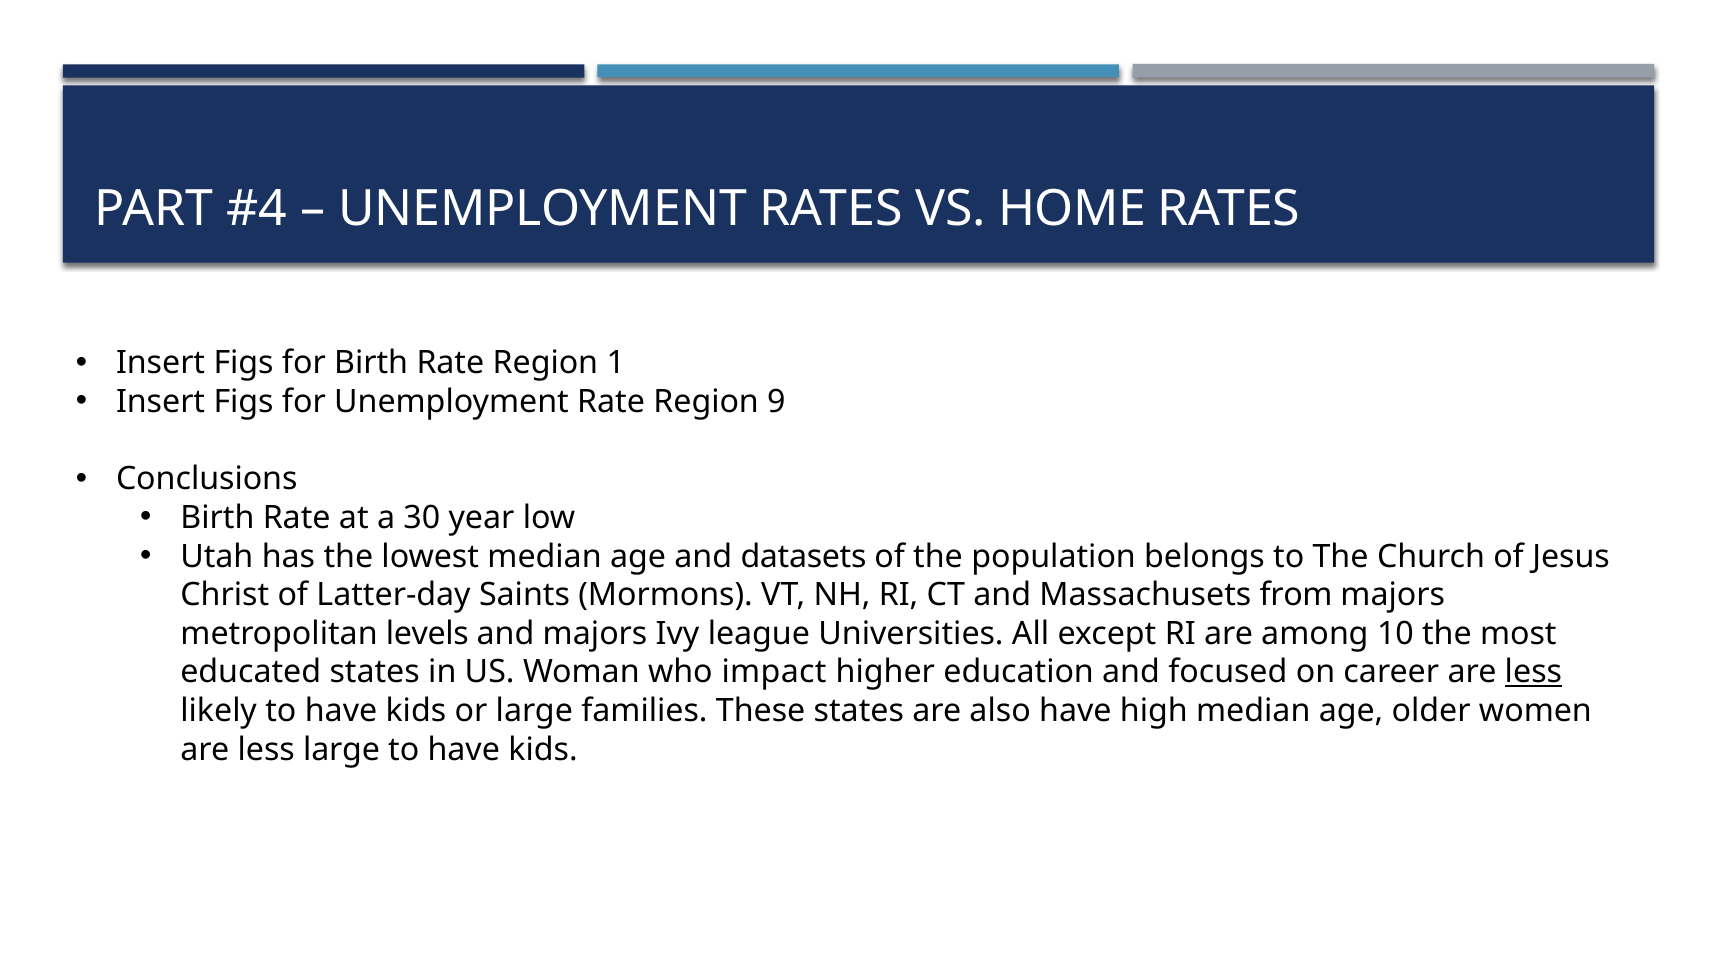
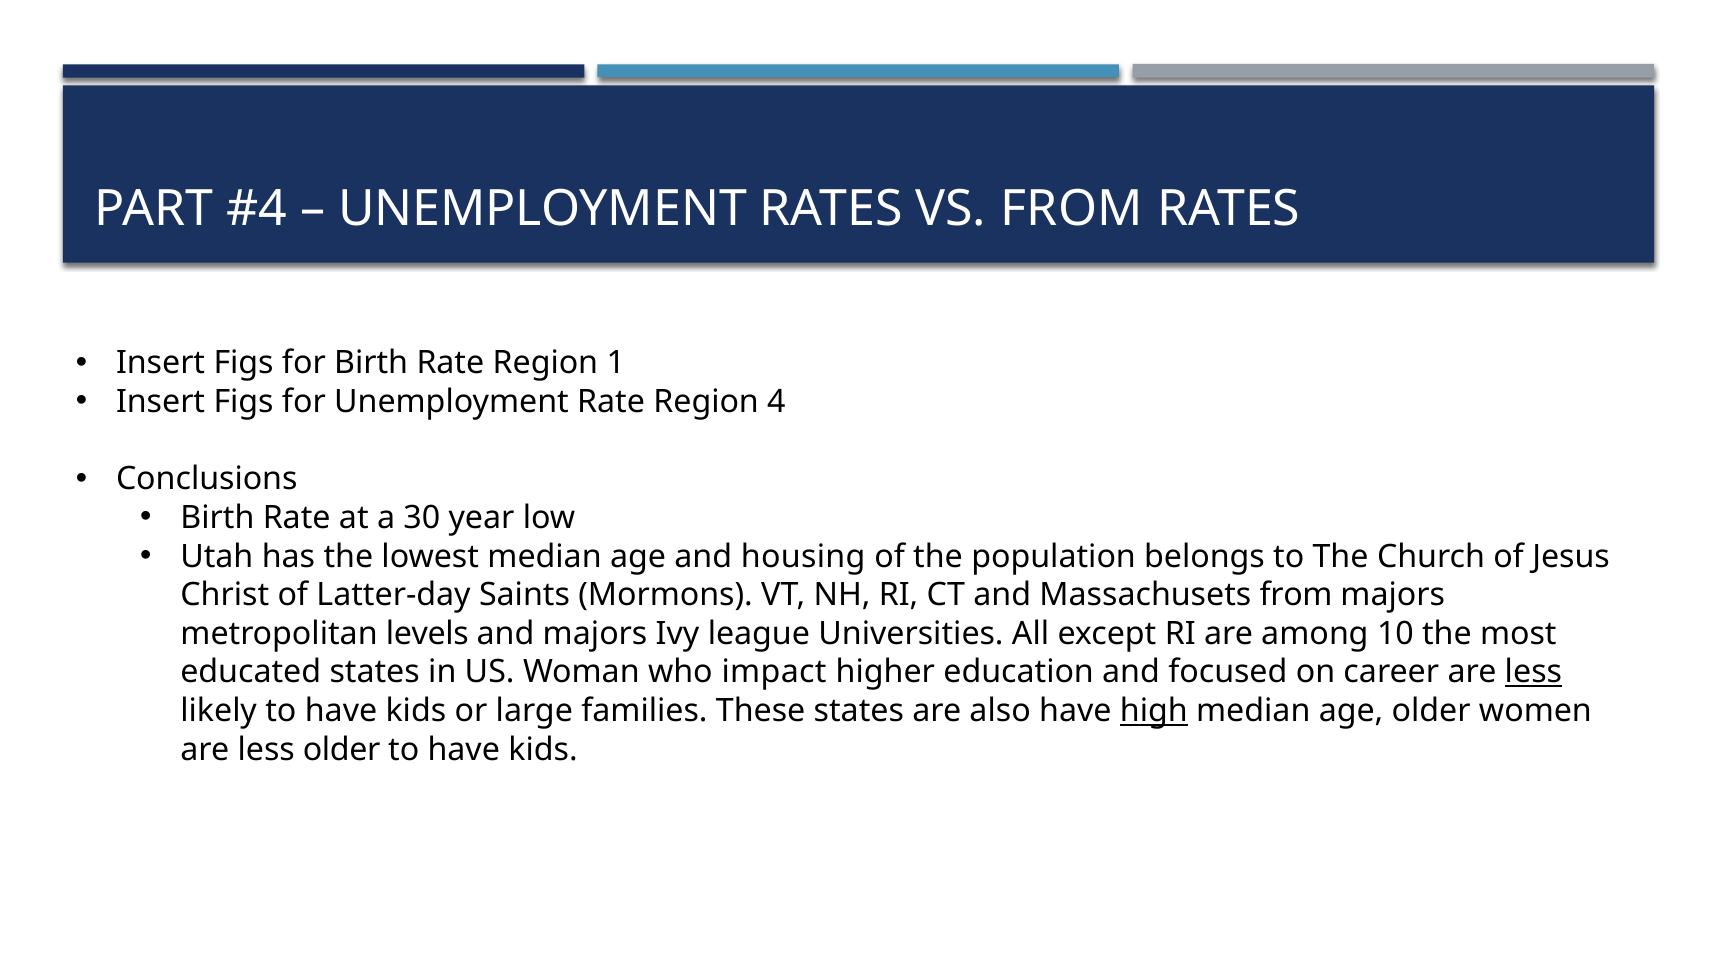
VS HOME: HOME -> FROM
9: 9 -> 4
datasets: datasets -> housing
high underline: none -> present
less large: large -> older
